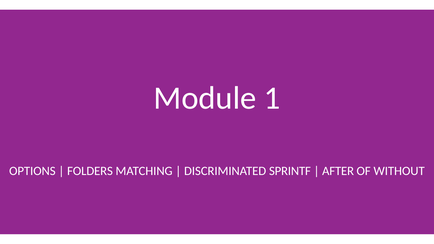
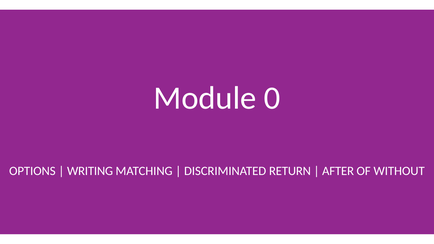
1: 1 -> 0
FOLDERS: FOLDERS -> WRITING
SPRINTF: SPRINTF -> RETURN
